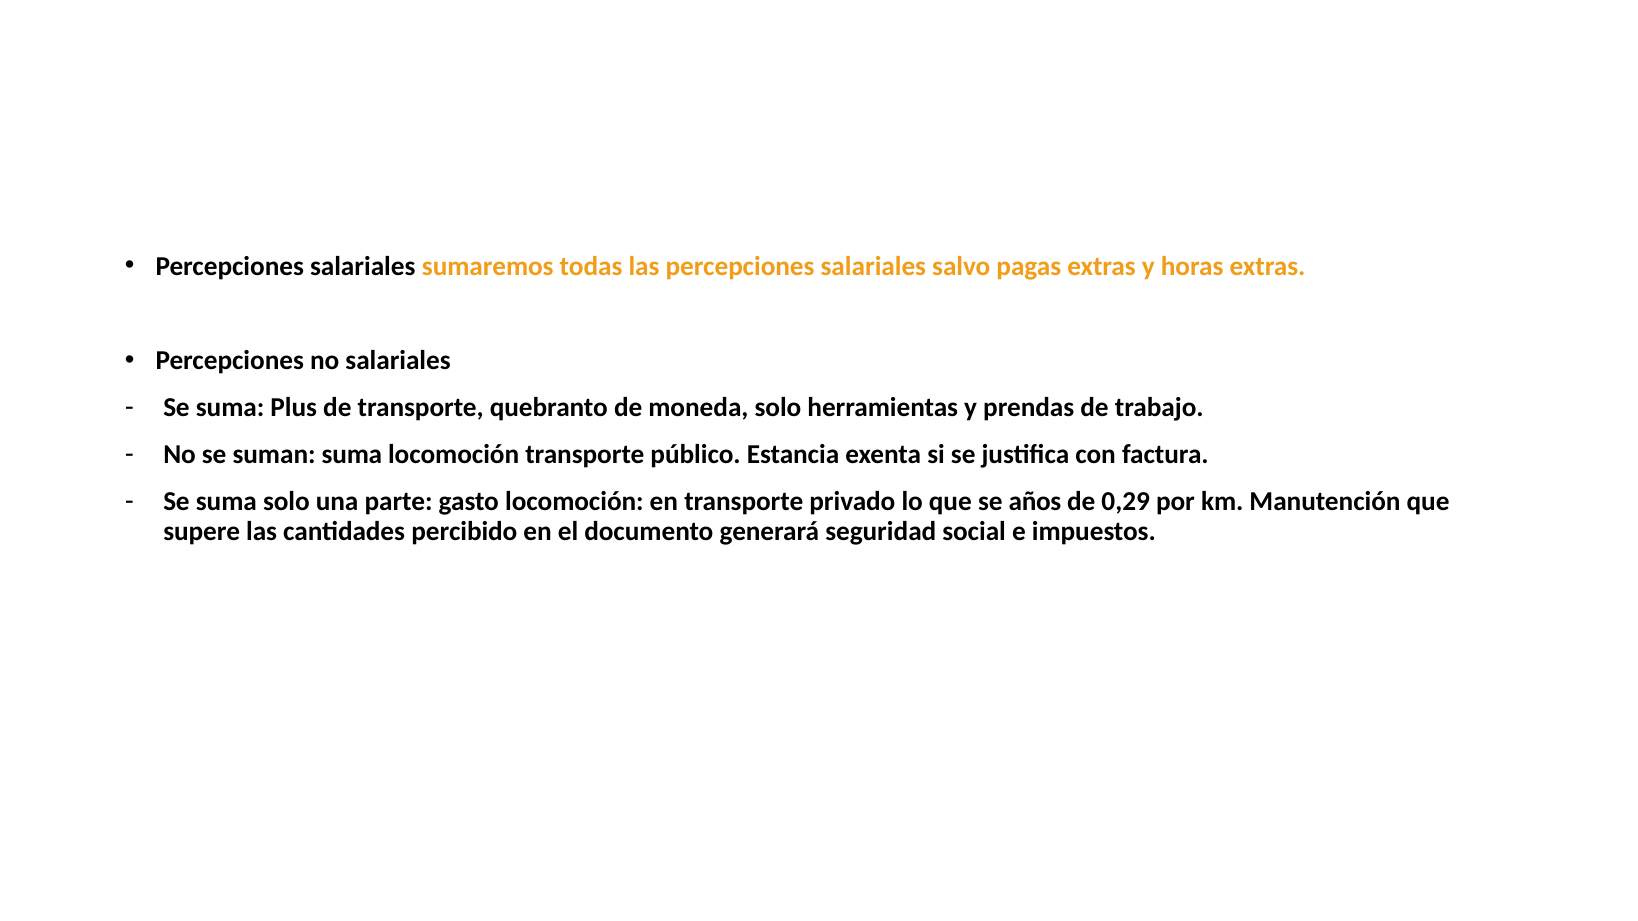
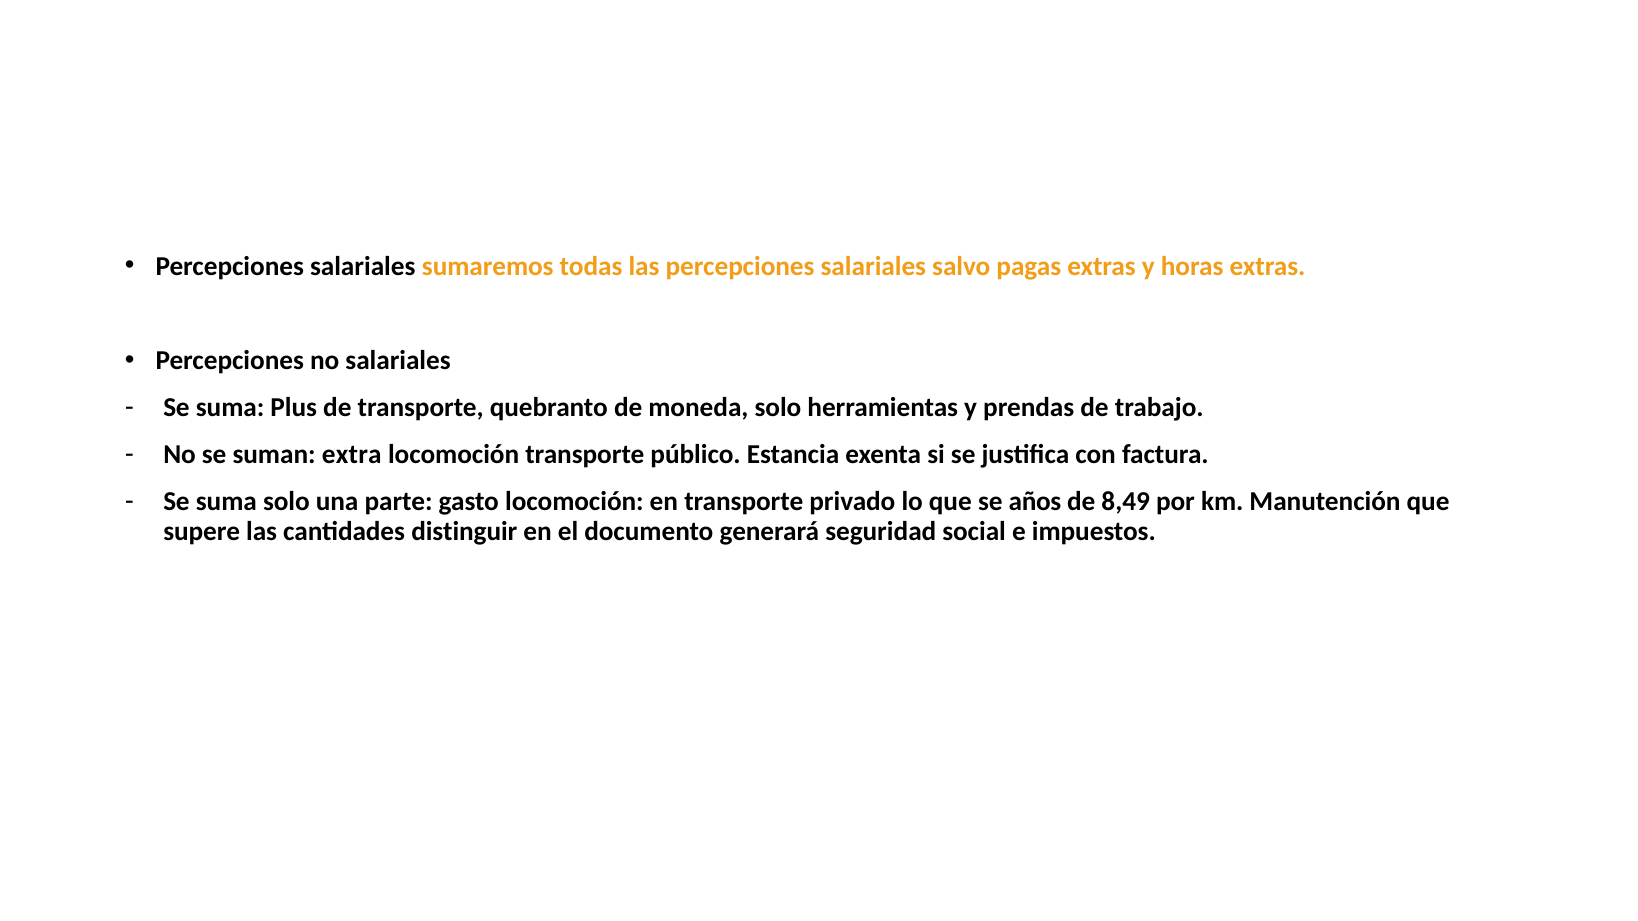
suman suma: suma -> extra
0,29: 0,29 -> 8,49
percibido: percibido -> distinguir
